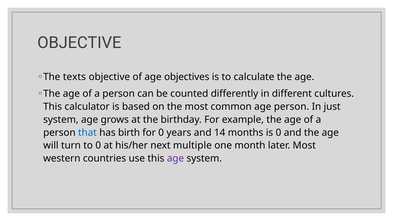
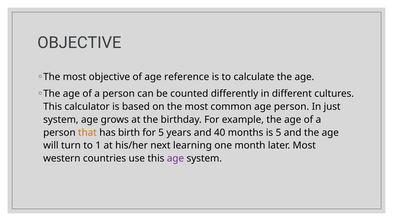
texts at (74, 77): texts -> most
objectives: objectives -> reference
that colour: blue -> orange
for 0: 0 -> 5
14: 14 -> 40
is 0: 0 -> 5
to 0: 0 -> 1
multiple: multiple -> learning
